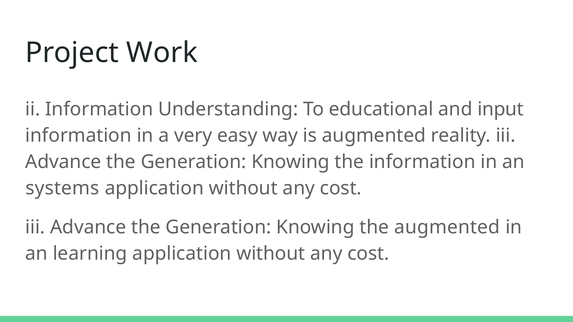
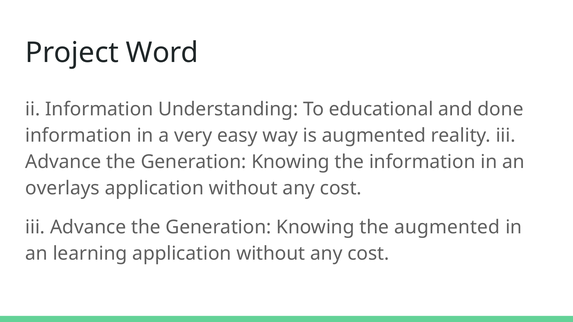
Work: Work -> Word
input: input -> done
systems: systems -> overlays
